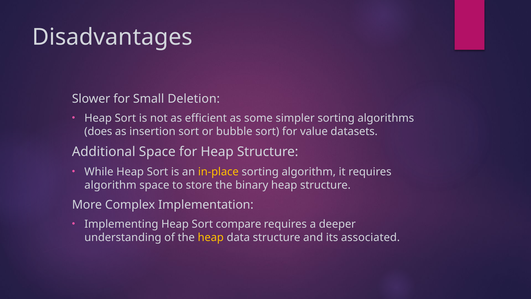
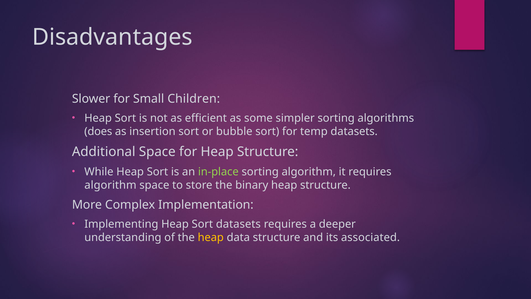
Deletion: Deletion -> Children
value: value -> temp
in-place colour: yellow -> light green
Sort compare: compare -> datasets
